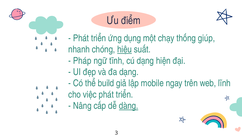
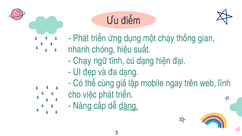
giúp: giúp -> gian
hiệu underline: present -> none
Pháp at (82, 61): Pháp -> Chạy
build: build -> cùng
